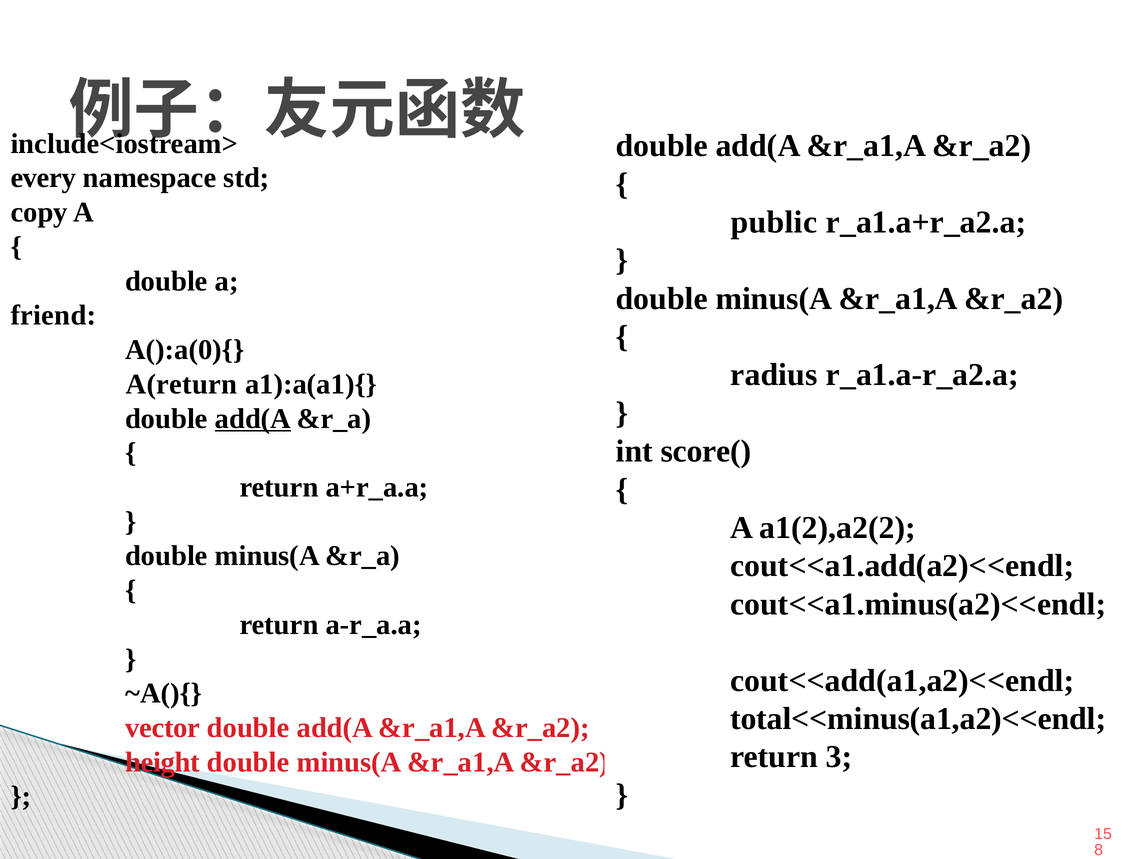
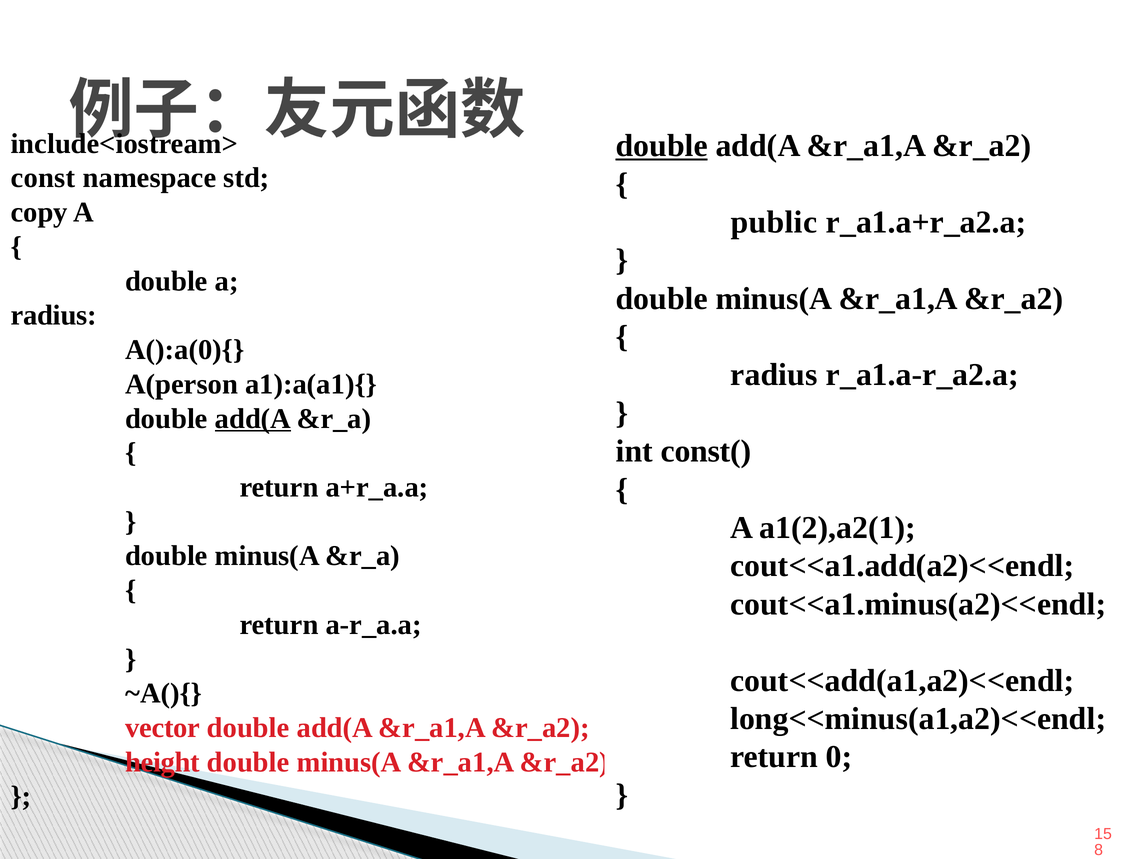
double at (662, 146) underline: none -> present
every: every -> const
friend at (53, 315): friend -> radius
A(return: A(return -> A(person
score(: score( -> const(
a1(2),a2(2: a1(2),a2(2 -> a1(2),a2(1
total<<minus(a1,a2)<<endl: total<<minus(a1,a2)<<endl -> long<<minus(a1,a2)<<endl
3: 3 -> 0
